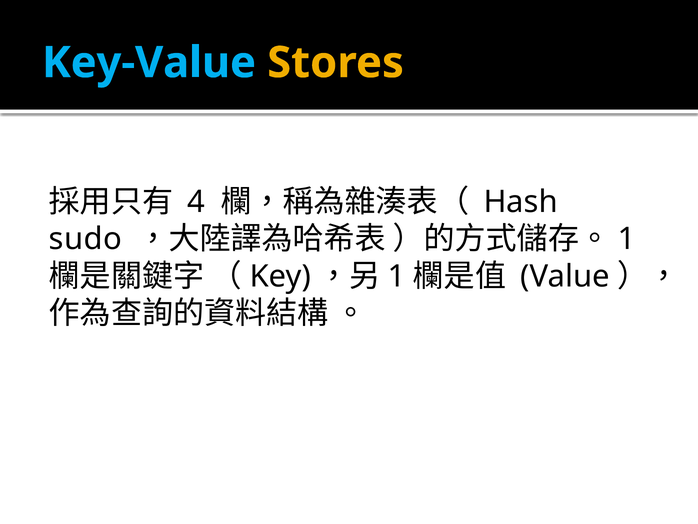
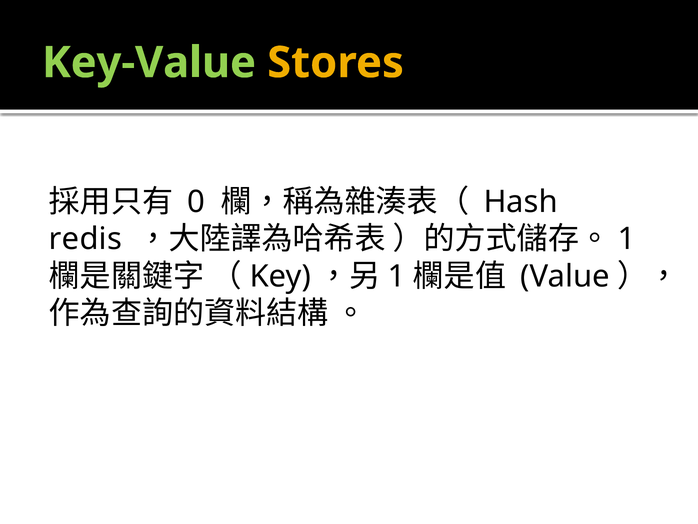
Key-Value colour: light blue -> light green
4: 4 -> 0
sudo: sudo -> redis
